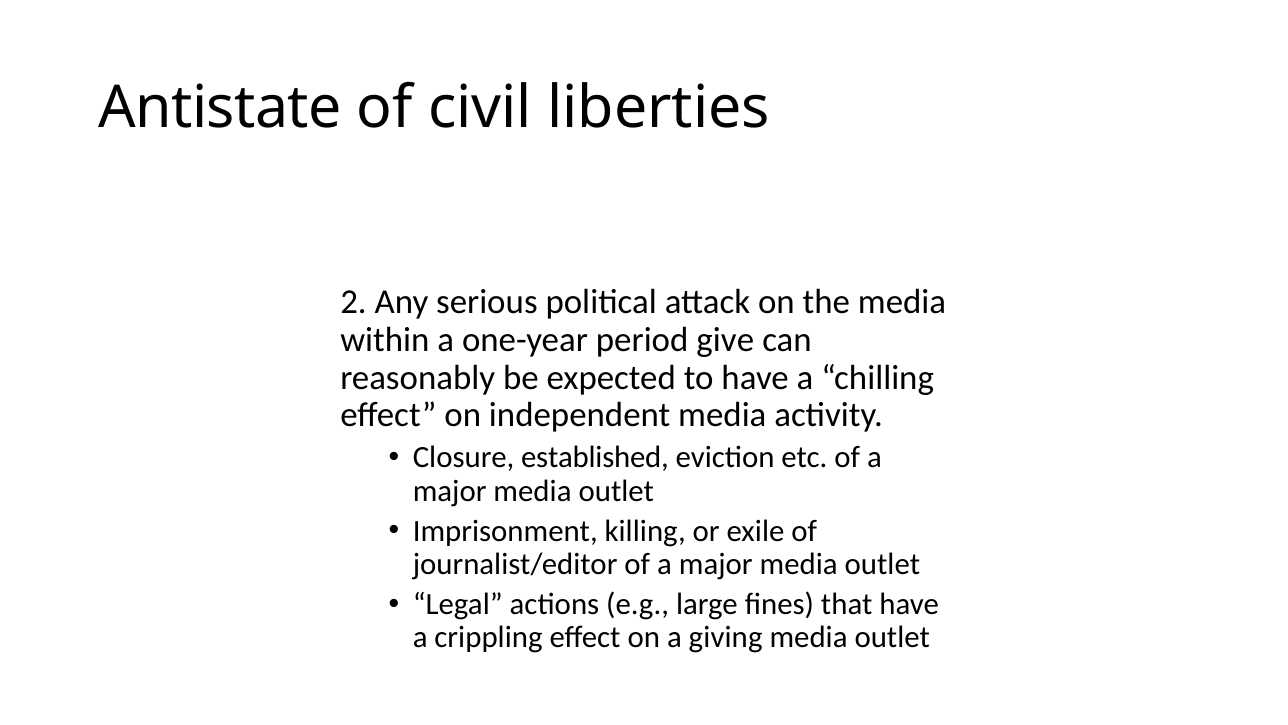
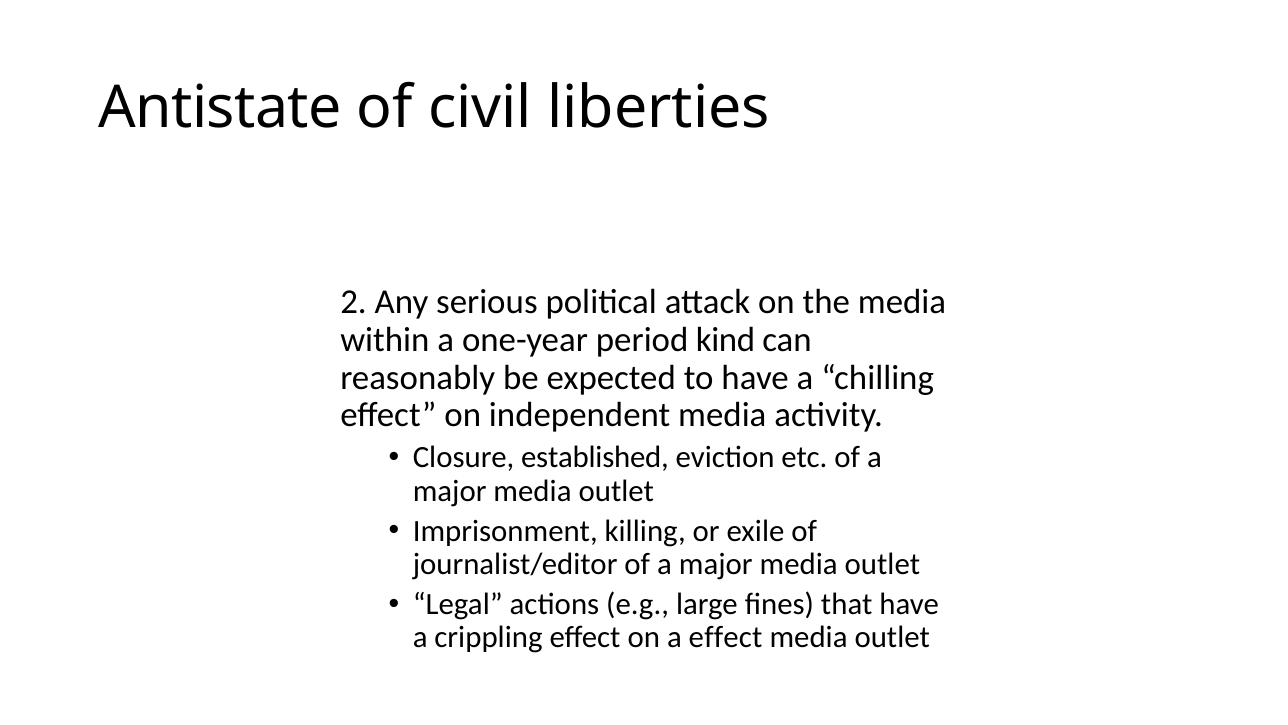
give: give -> kind
a giving: giving -> effect
